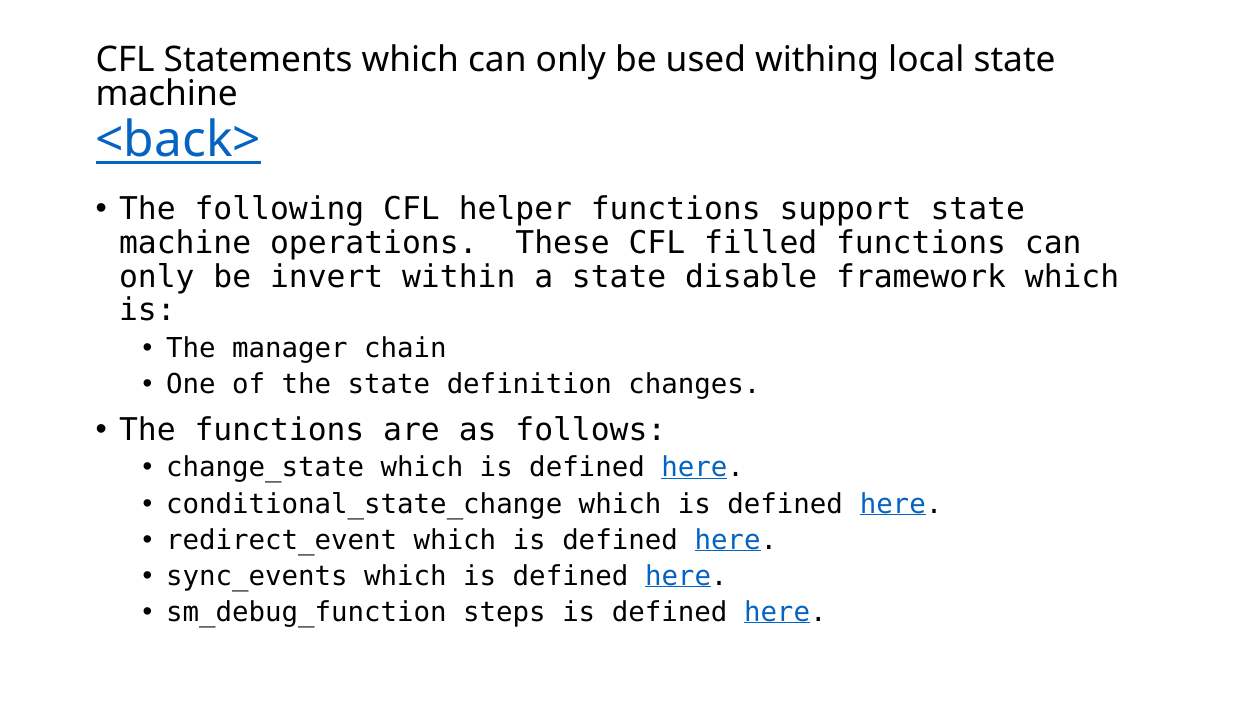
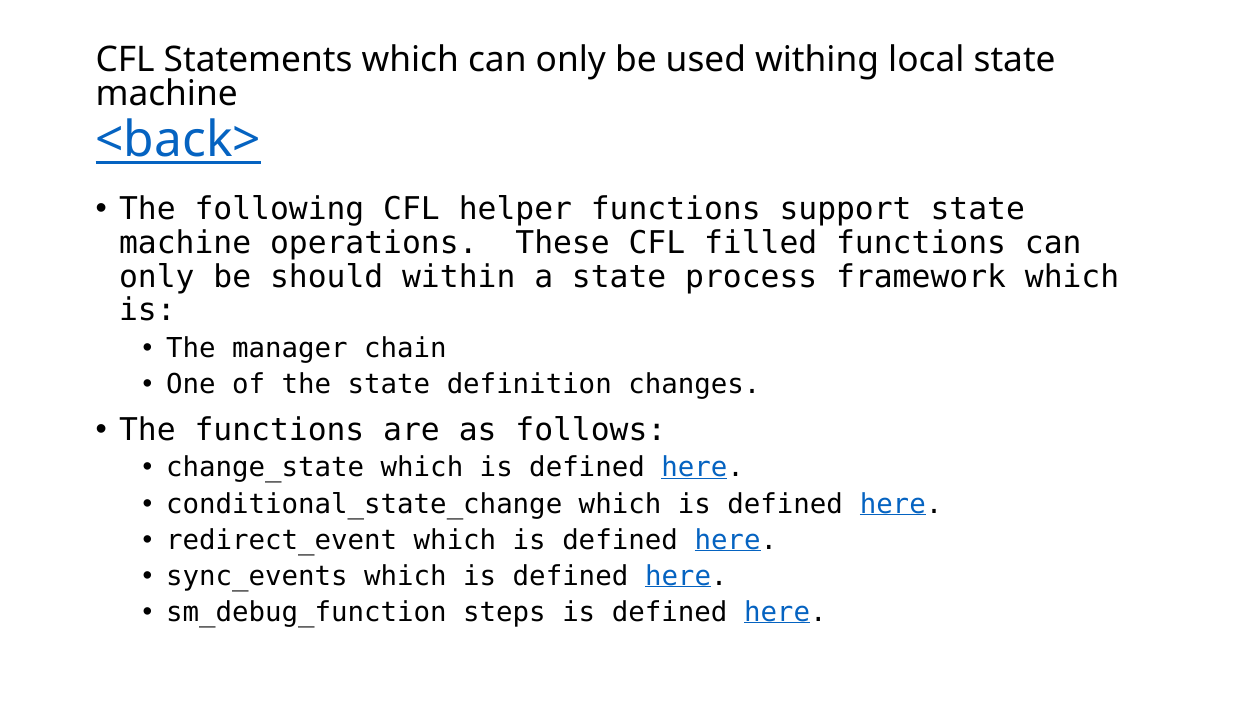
invert: invert -> should
disable: disable -> process
